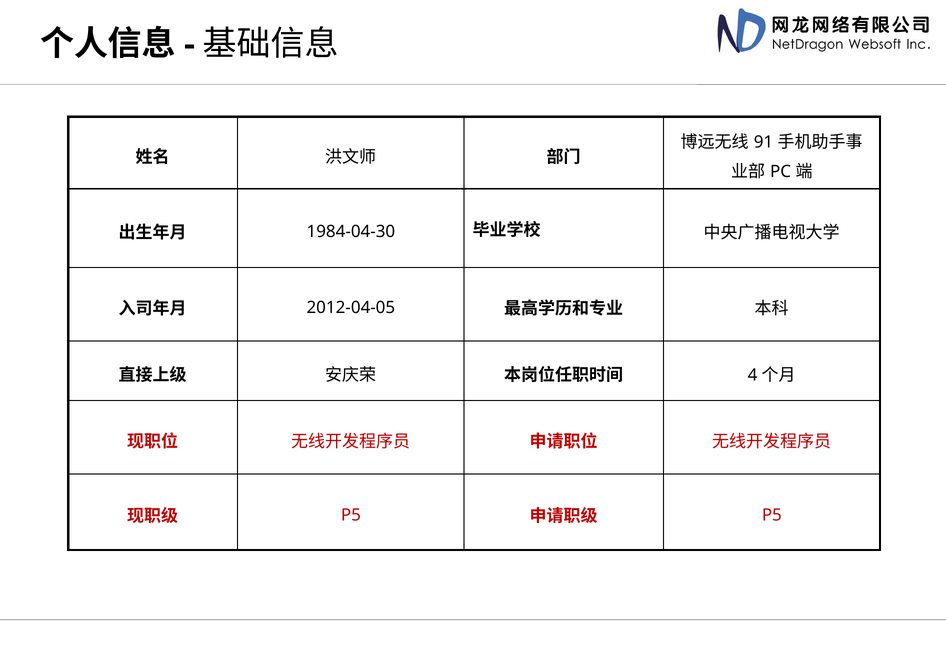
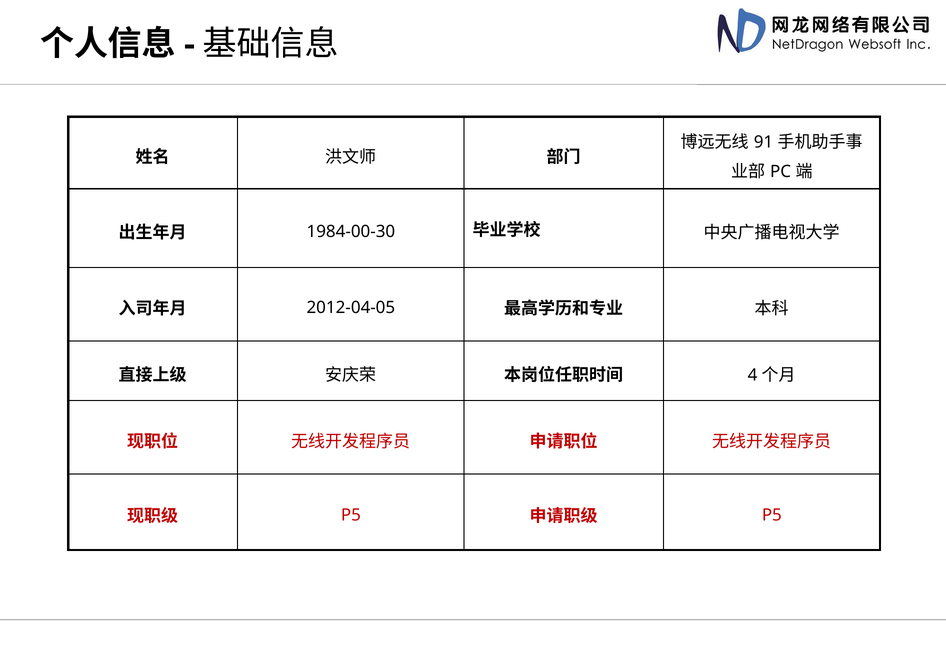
1984-04-30: 1984-04-30 -> 1984-00-30
